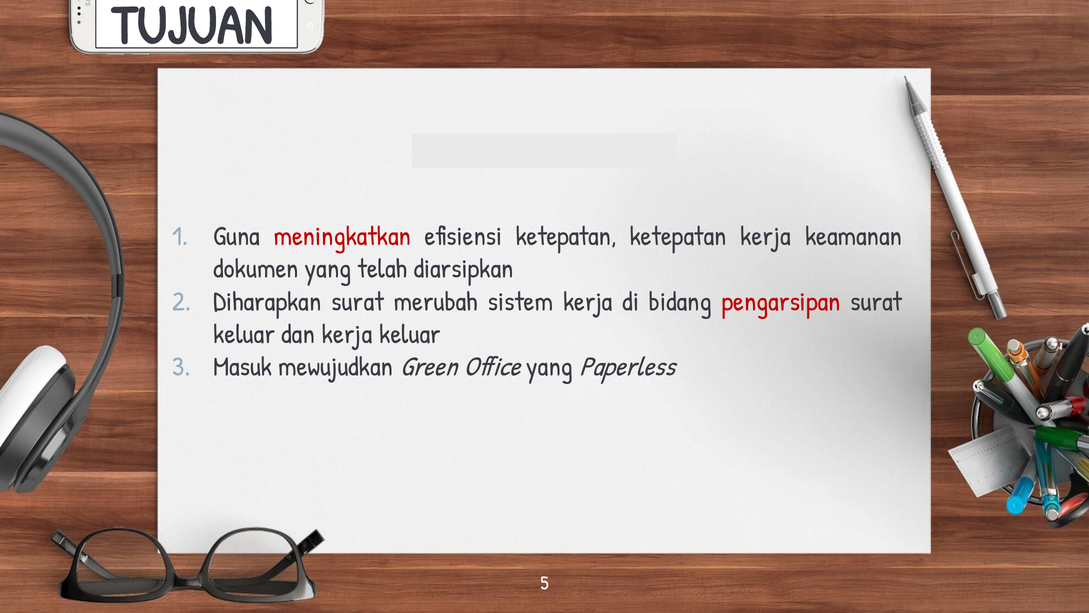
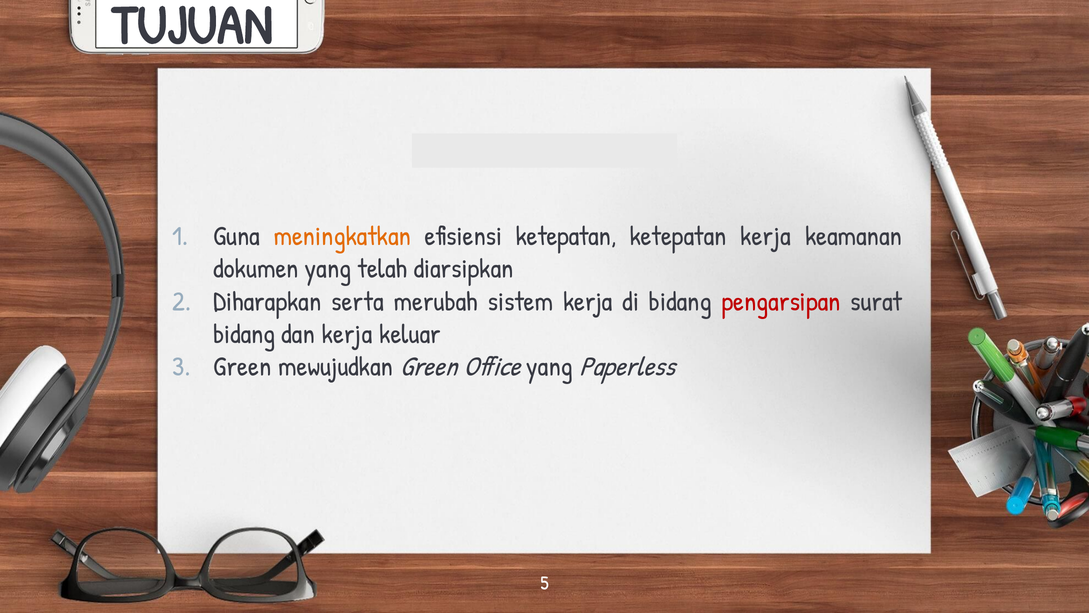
meningkatkan colour: red -> orange
Diharapkan surat: surat -> serta
keluar at (244, 334): keluar -> bidang
Masuk at (243, 367): Masuk -> Green
